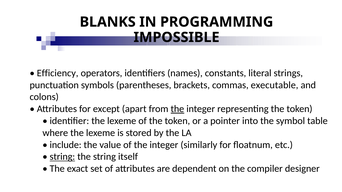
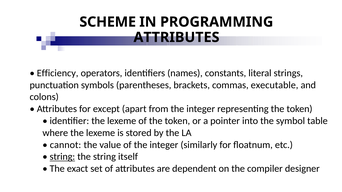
BLANKS: BLANKS -> SCHEME
IMPOSSIBLE at (176, 37): IMPOSSIBLE -> ATTRIBUTES
the at (177, 109) underline: present -> none
include: include -> cannot
